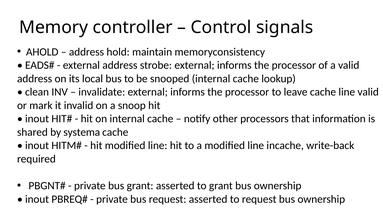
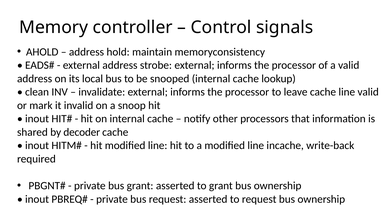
systema: systema -> decoder
